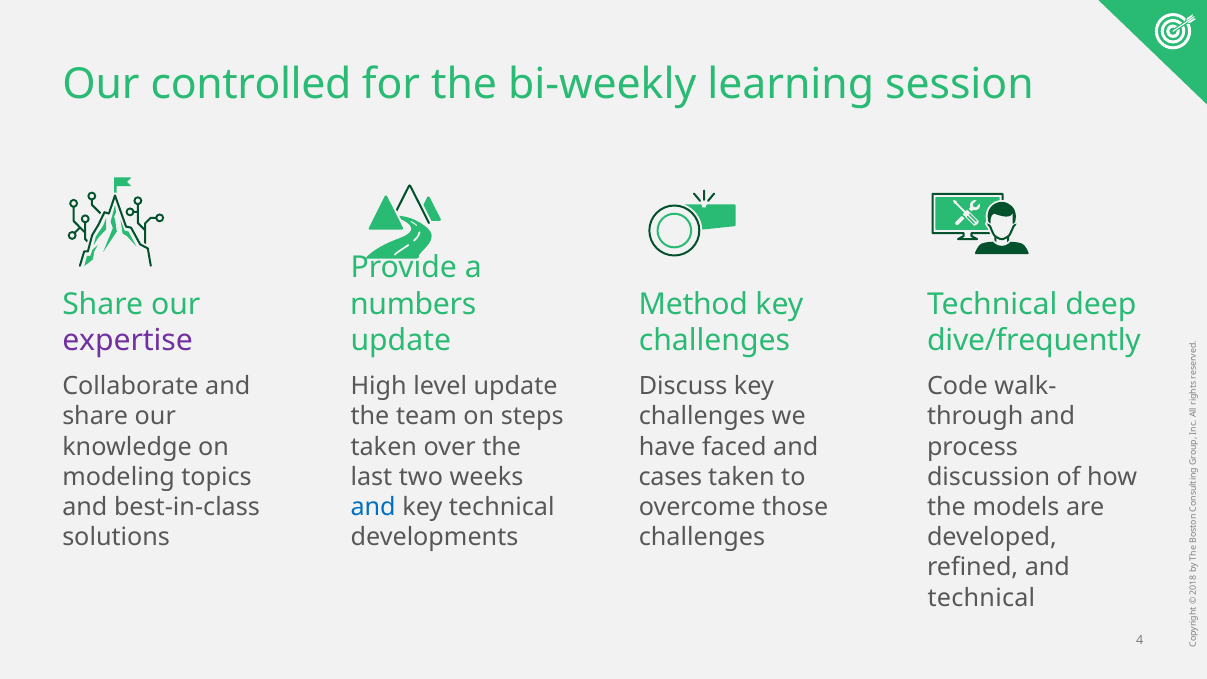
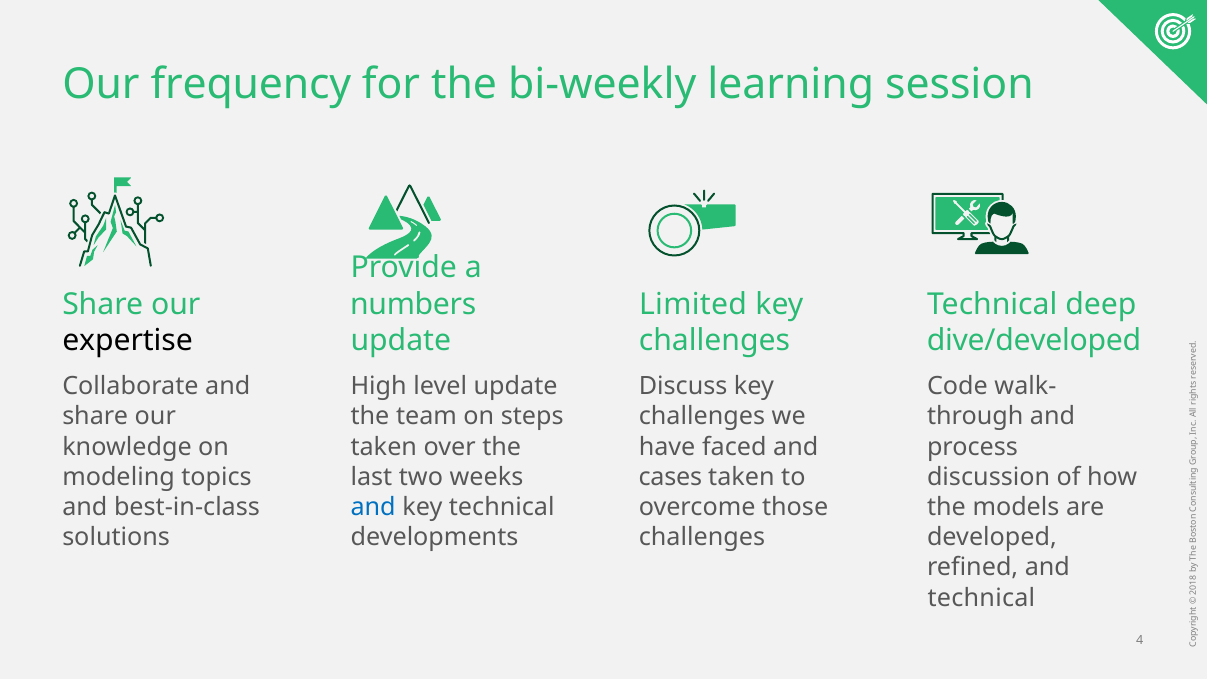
controlled: controlled -> frequency
Method: Method -> Limited
expertise colour: purple -> black
dive/frequently: dive/frequently -> dive/developed
